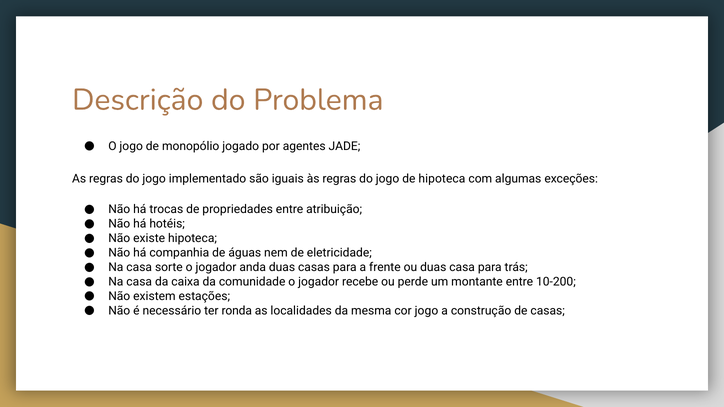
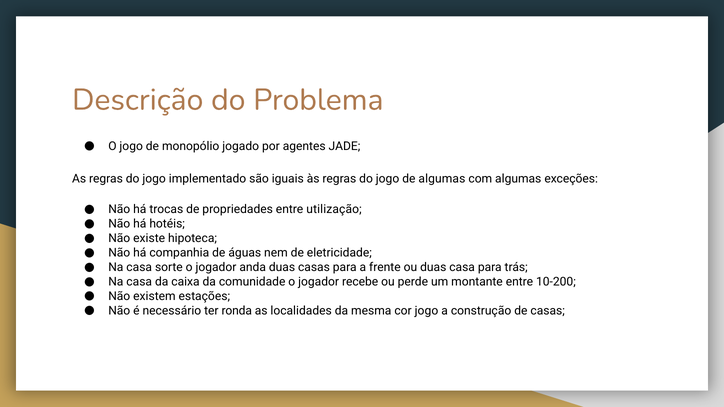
de hipoteca: hipoteca -> algumas
atribuição: atribuição -> utilização
